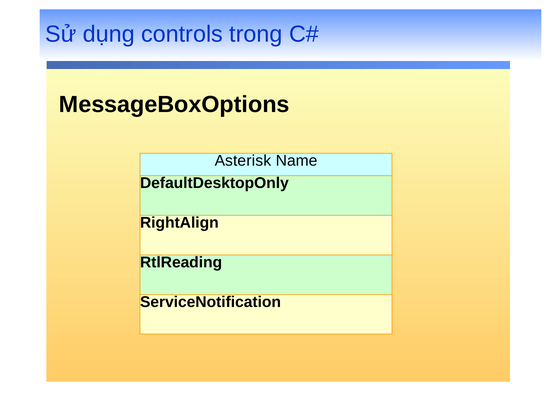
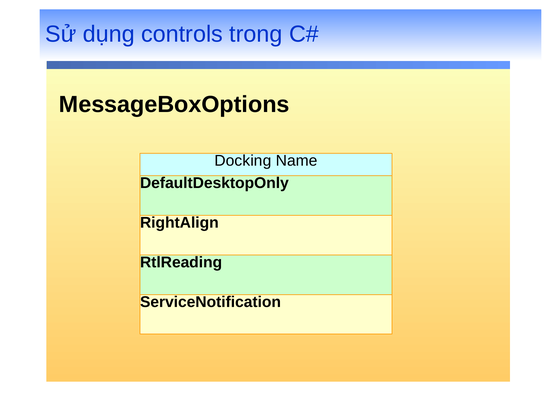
Asterisk: Asterisk -> Docking
